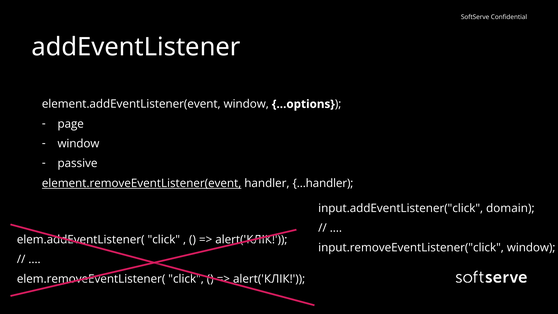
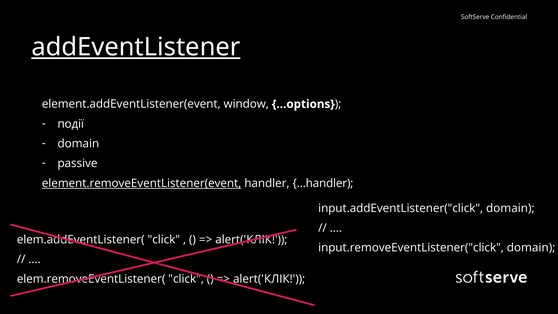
addEventListener underline: none -> present
page: page -> події
window at (78, 144): window -> domain
input.removeEventListener("click window: window -> domain
